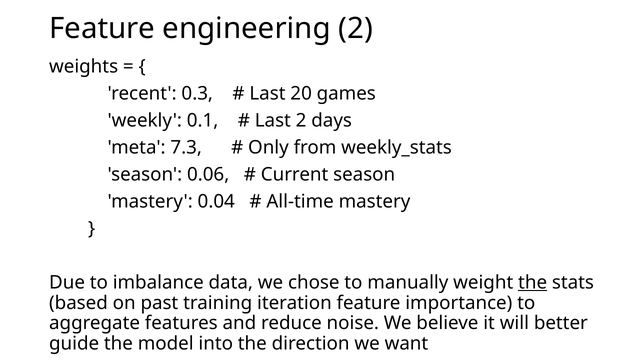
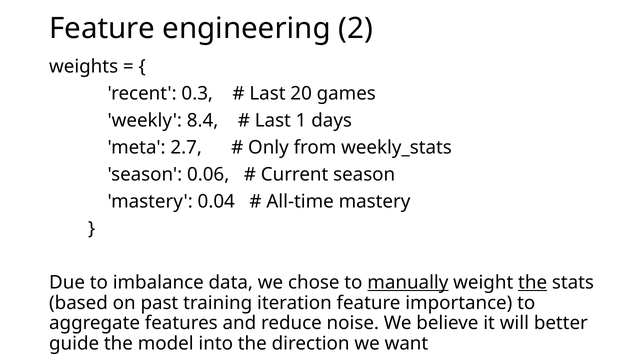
0.1: 0.1 -> 8.4
Last 2: 2 -> 1
7.3: 7.3 -> 2.7
manually underline: none -> present
